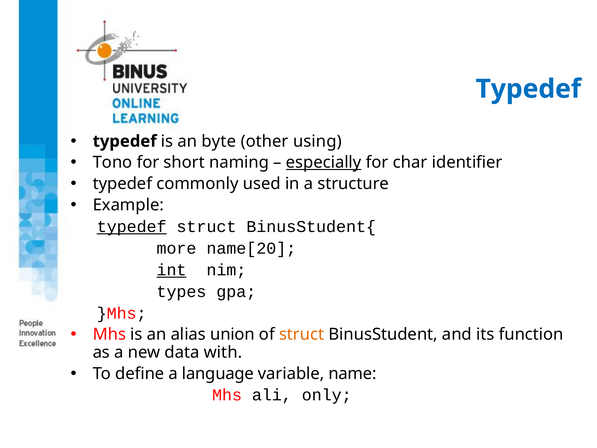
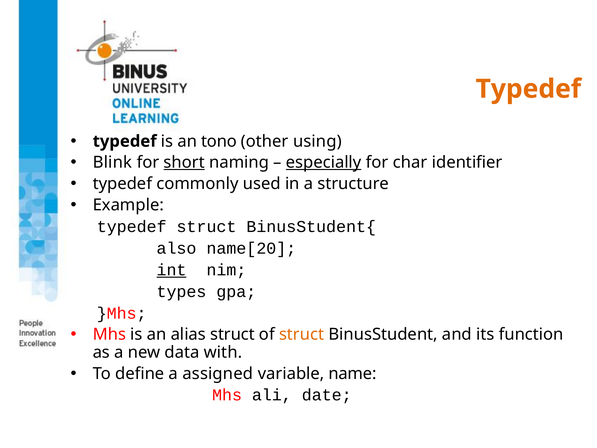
Typedef at (528, 89) colour: blue -> orange
byte: byte -> tono
Tono: Tono -> Blink
short underline: none -> present
typedef at (132, 227) underline: present -> none
more: more -> also
alias union: union -> struct
language: language -> assigned
only: only -> date
